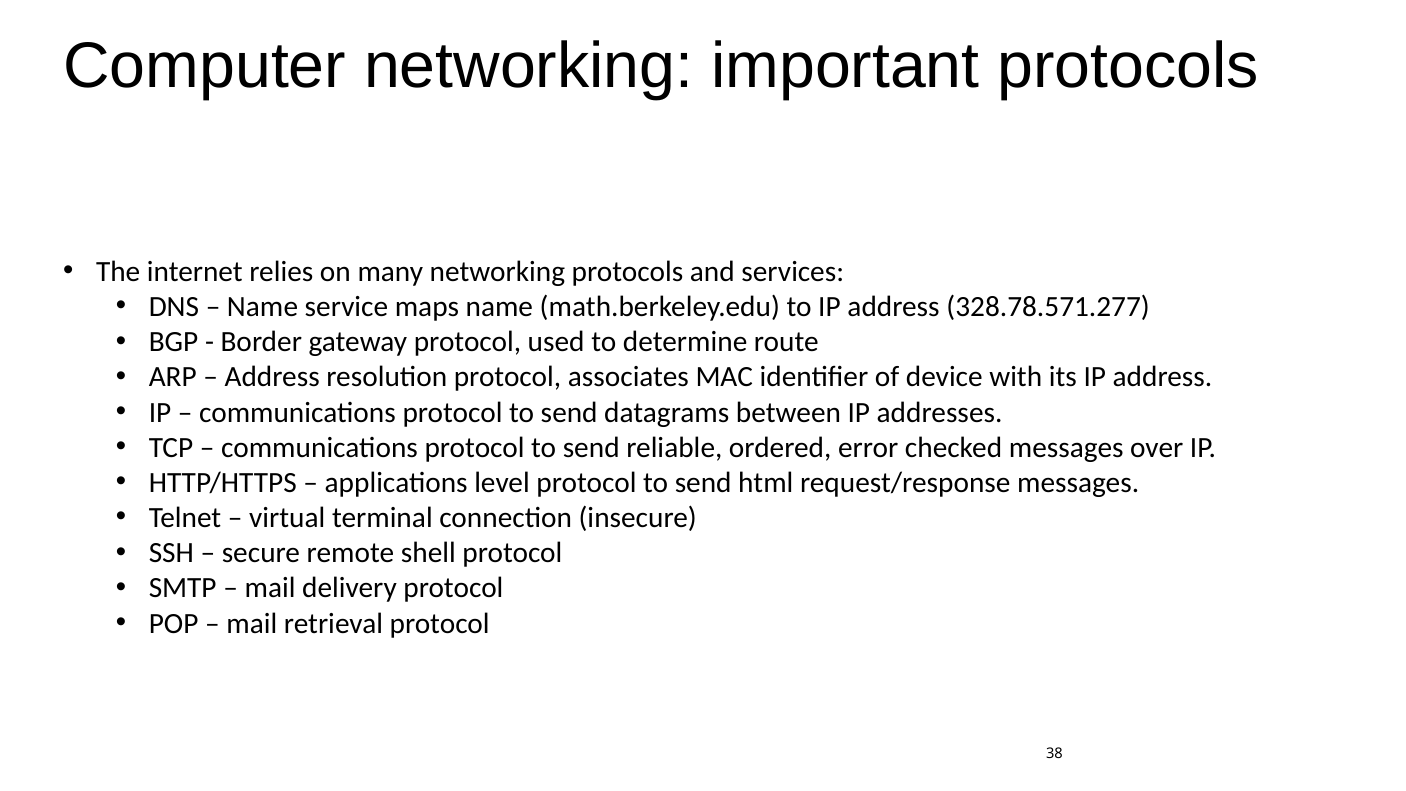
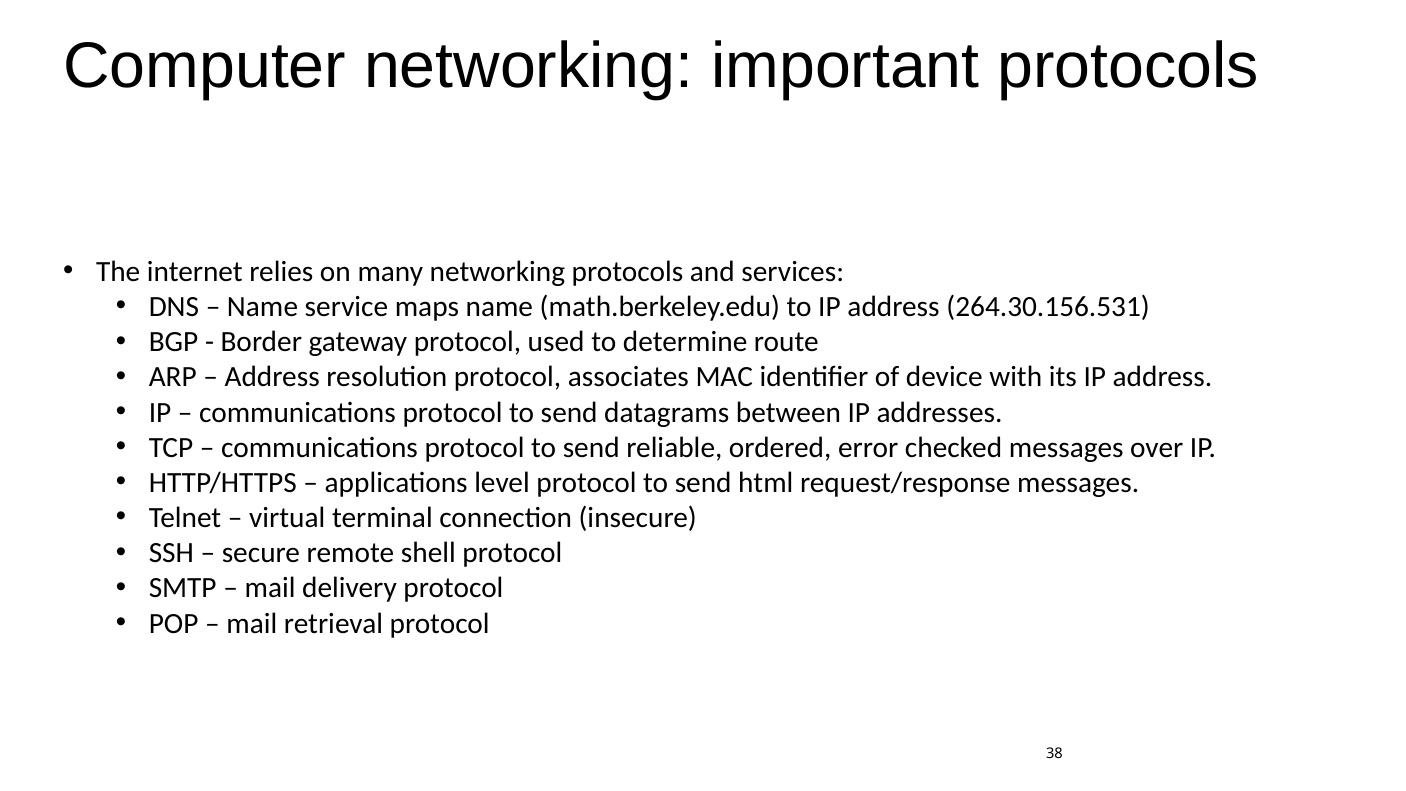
328.78.571.277: 328.78.571.277 -> 264.30.156.531
